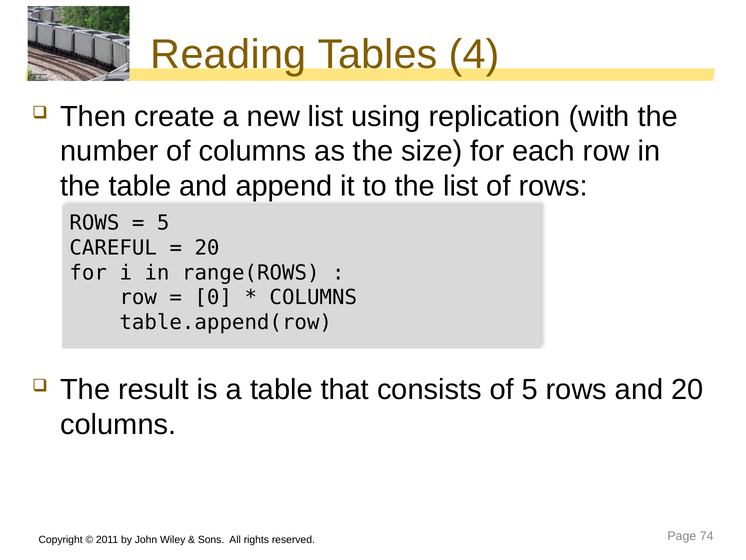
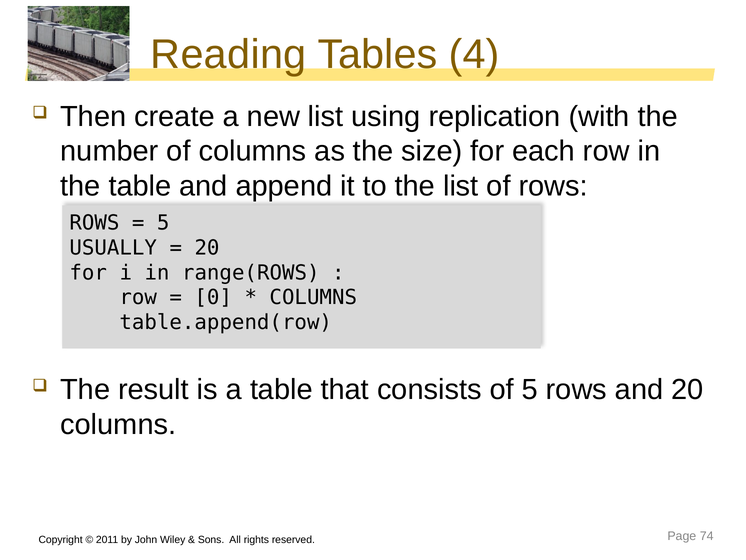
CAREFUL: CAREFUL -> USUALLY
